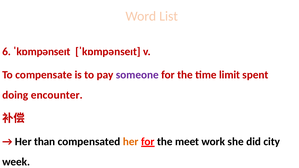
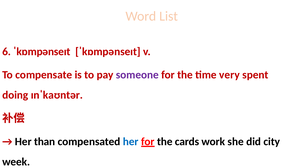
limit: limit -> very
encounter: encounter -> ɪnˈkaʊntər
her at (131, 142) colour: orange -> blue
meet: meet -> cards
